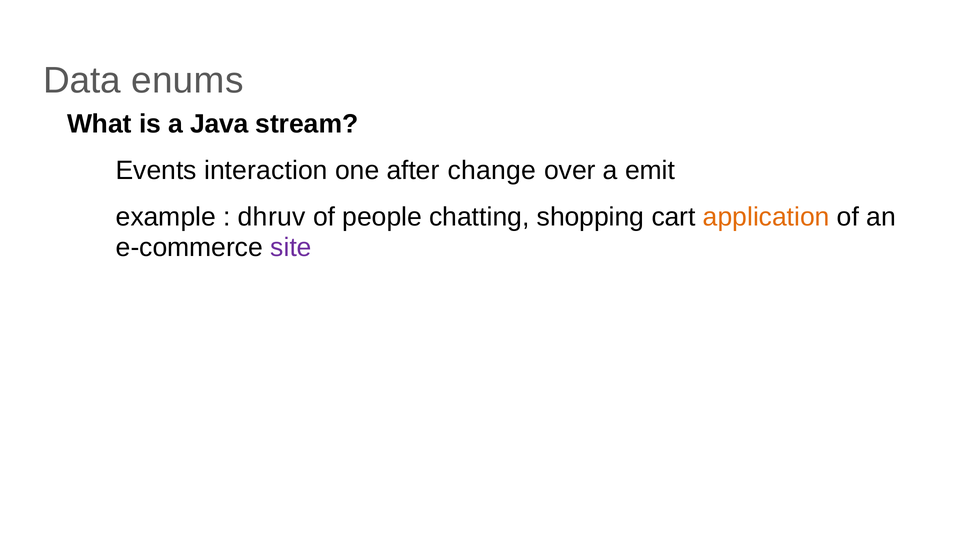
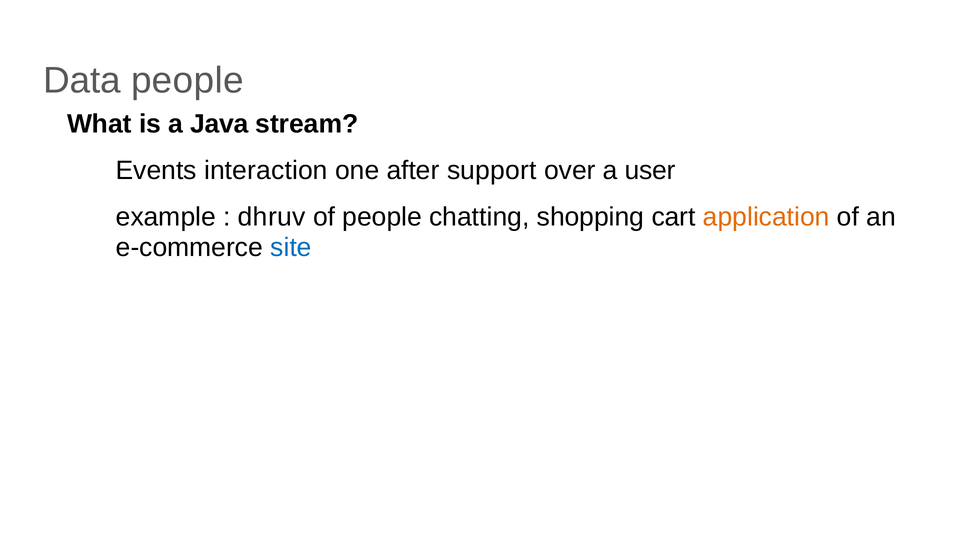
Data enums: enums -> people
change: change -> support
emit: emit -> user
site colour: purple -> blue
